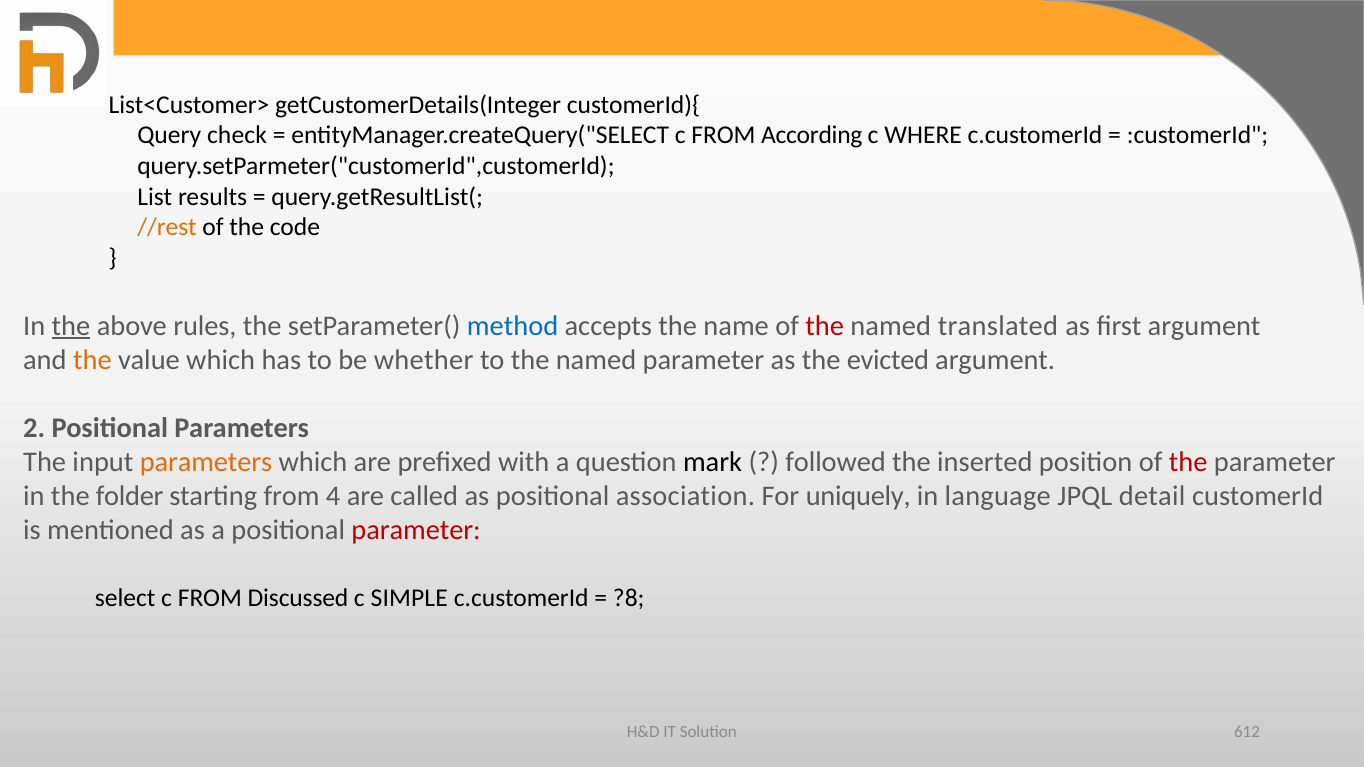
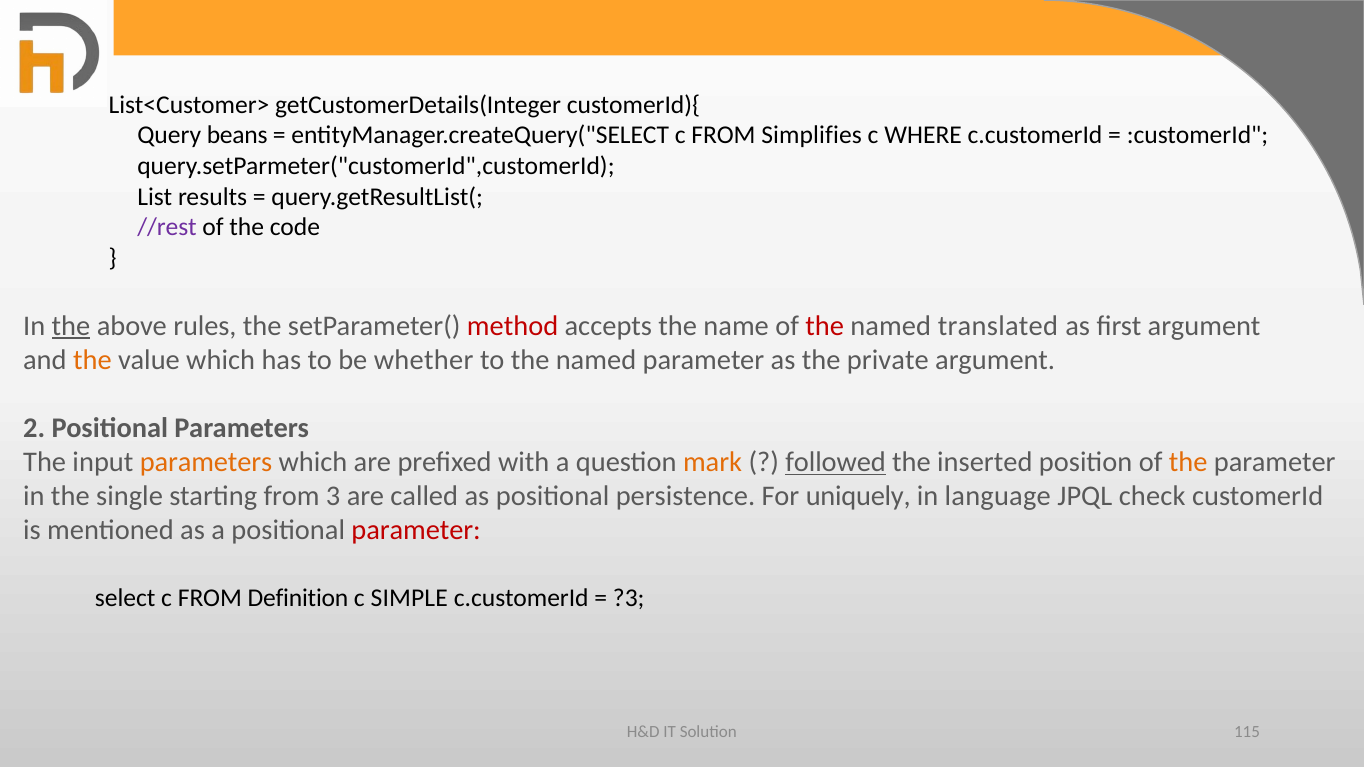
check: check -> beans
According: According -> Simplifies
//rest colour: orange -> purple
method colour: blue -> red
evicted: evicted -> private
mark colour: black -> orange
followed underline: none -> present
the at (1188, 462) colour: red -> orange
folder: folder -> single
4: 4 -> 3
association: association -> persistence
detail: detail -> check
Discussed: Discussed -> Definition
?8: ?8 -> ?3
612: 612 -> 115
